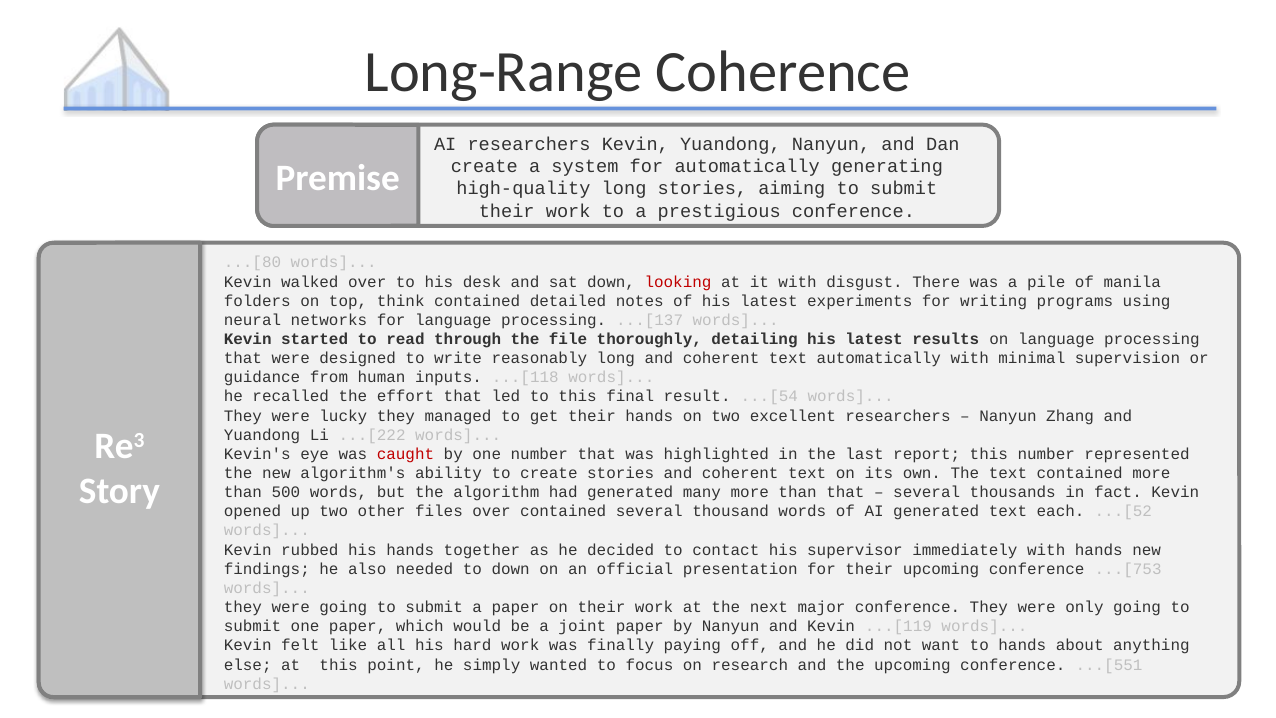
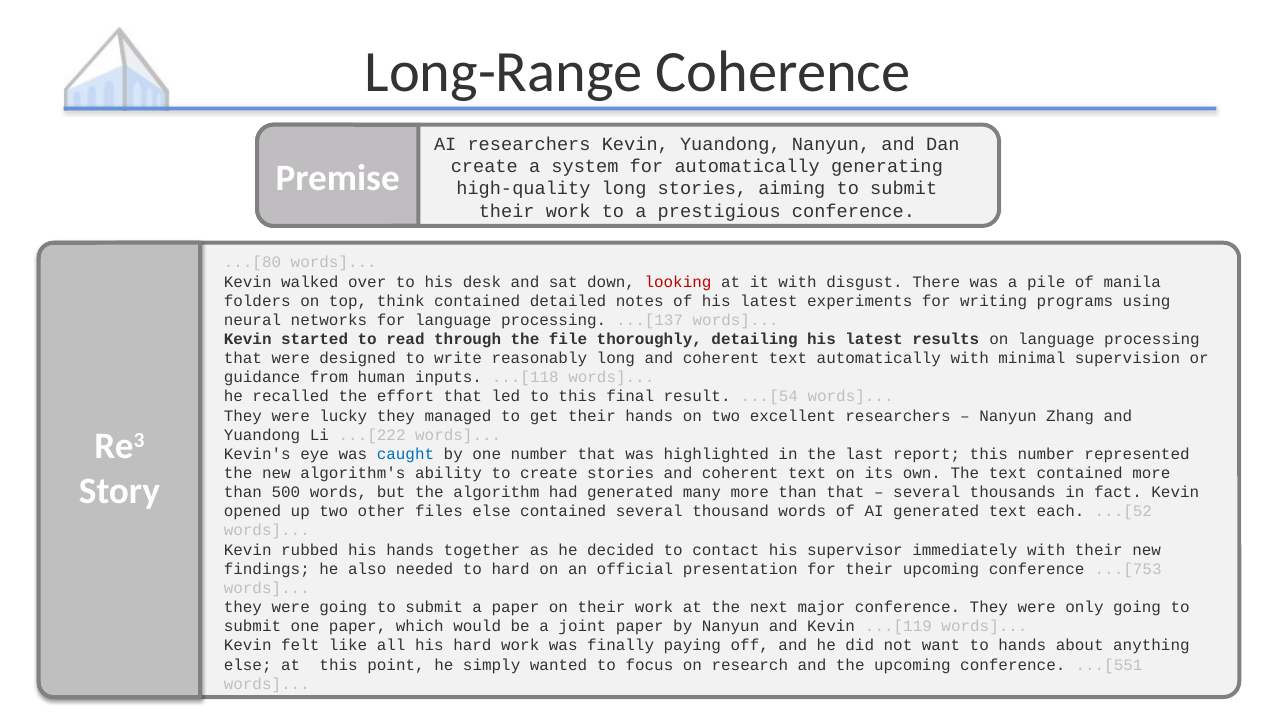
caught colour: red -> blue
files over: over -> else
with hands: hands -> their
to down: down -> hard
